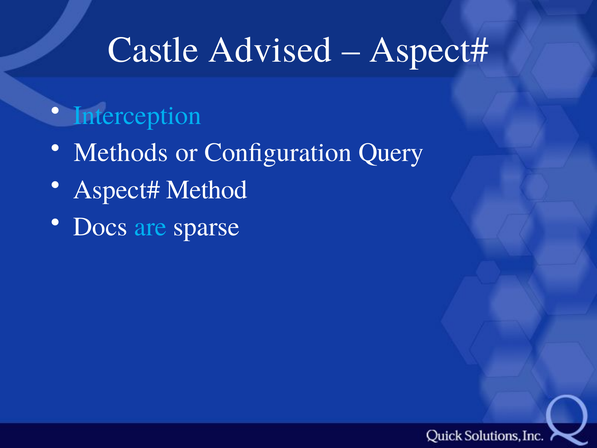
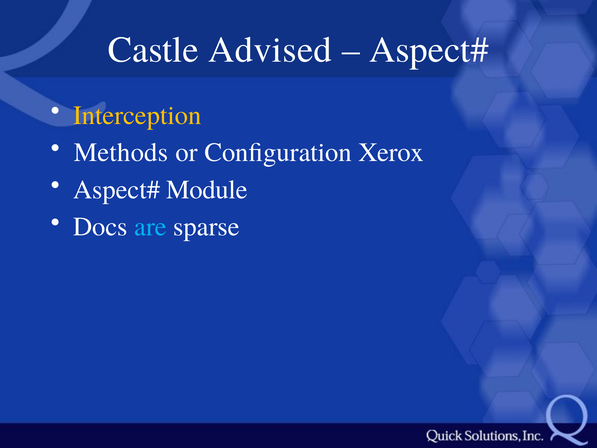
Interception colour: light blue -> yellow
Query: Query -> Xerox
Method: Method -> Module
